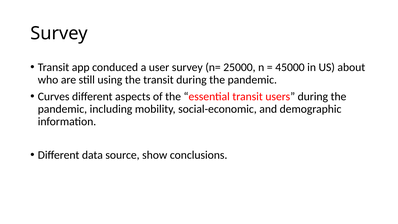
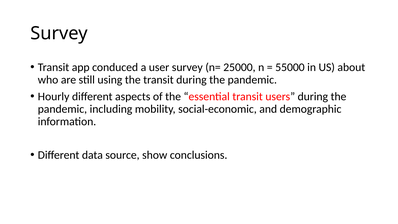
45000: 45000 -> 55000
Curves: Curves -> Hourly
